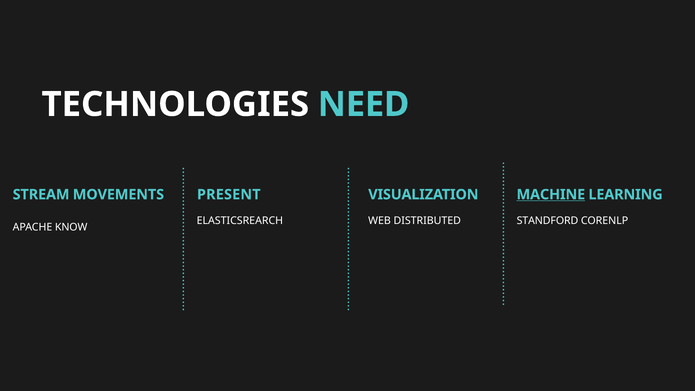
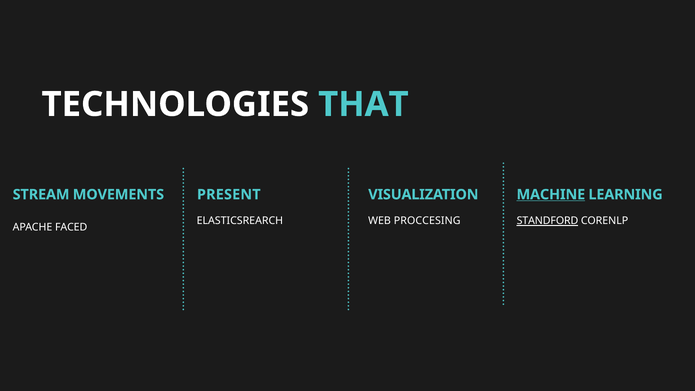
NEED: NEED -> THAT
DISTRIBUTED: DISTRIBUTED -> PROCCESING
STANDFORD underline: none -> present
KNOW: KNOW -> FACED
